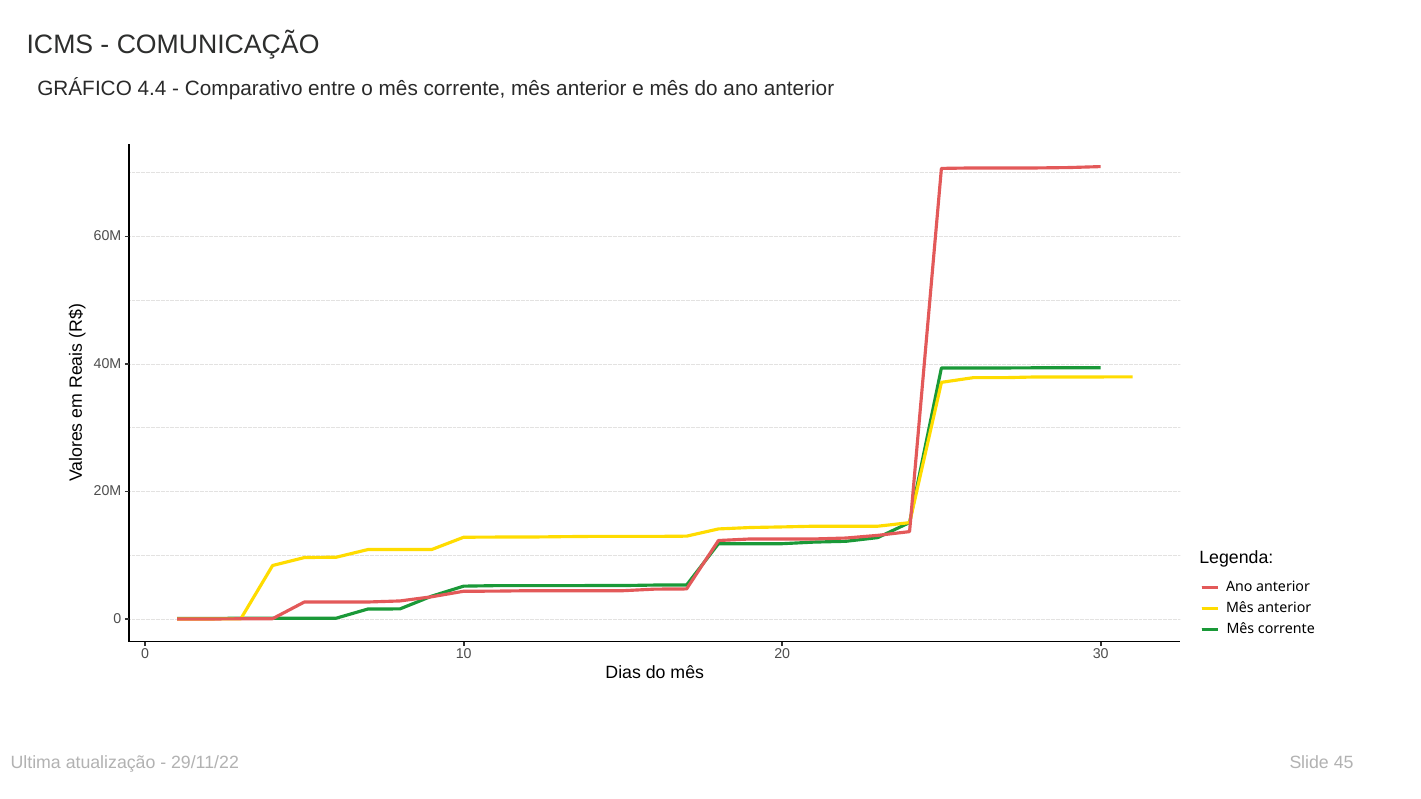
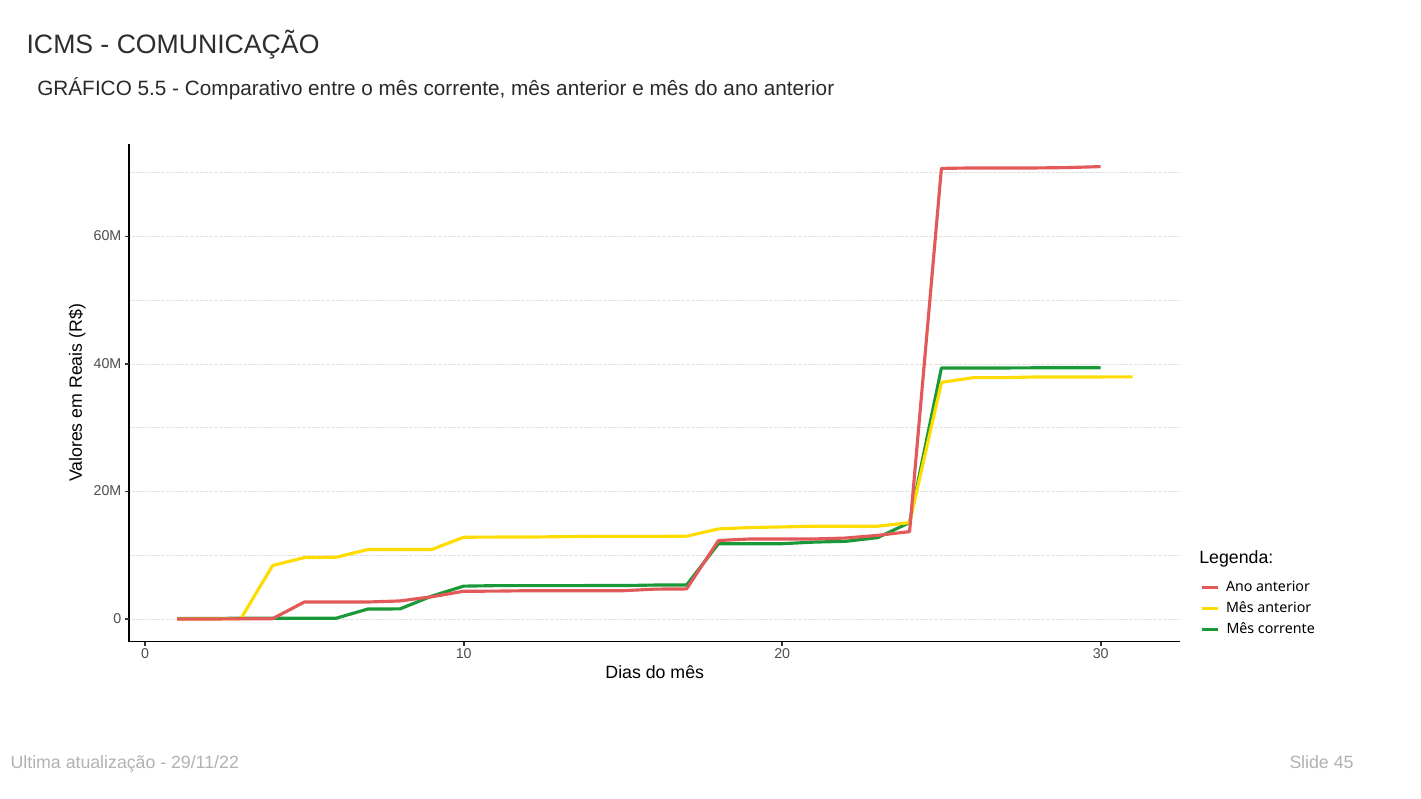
4.4: 4.4 -> 5.5
